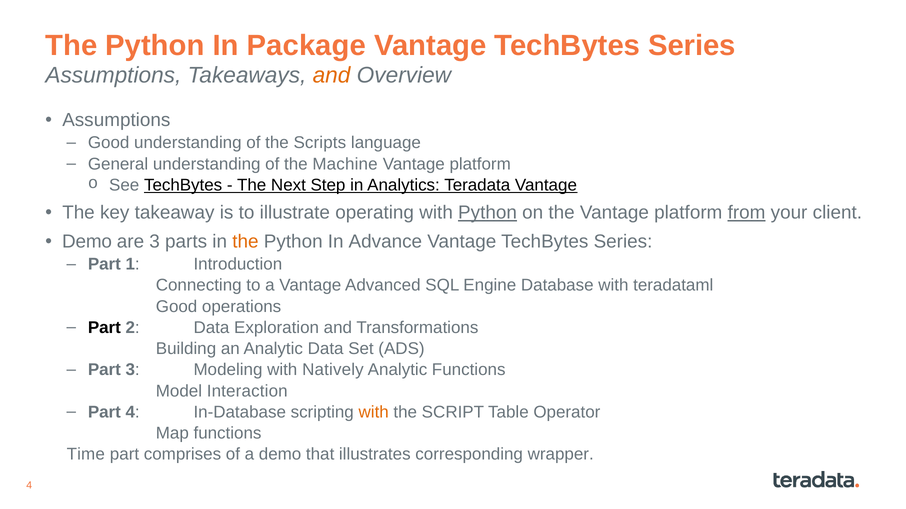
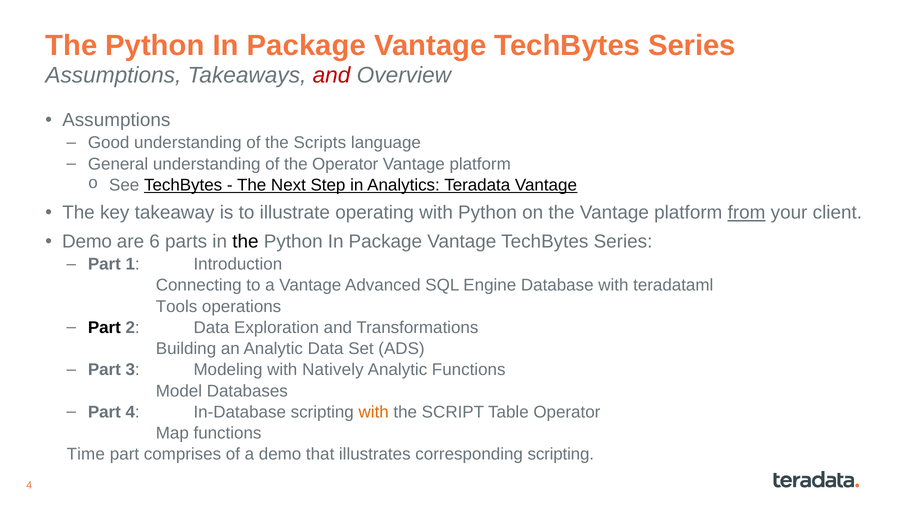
and at (332, 75) colour: orange -> red
the Machine: Machine -> Operator
Python at (488, 213) underline: present -> none
are 3: 3 -> 6
the at (245, 242) colour: orange -> black
Advance at (385, 242): Advance -> Package
Good at (177, 307): Good -> Tools
Interaction: Interaction -> Databases
corresponding wrapper: wrapper -> scripting
